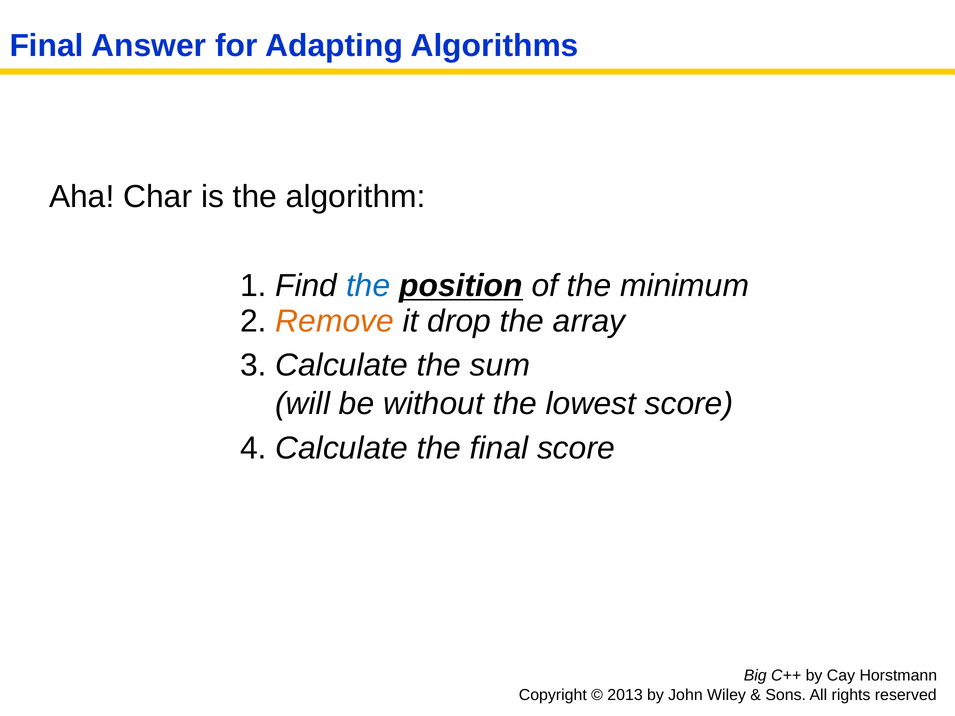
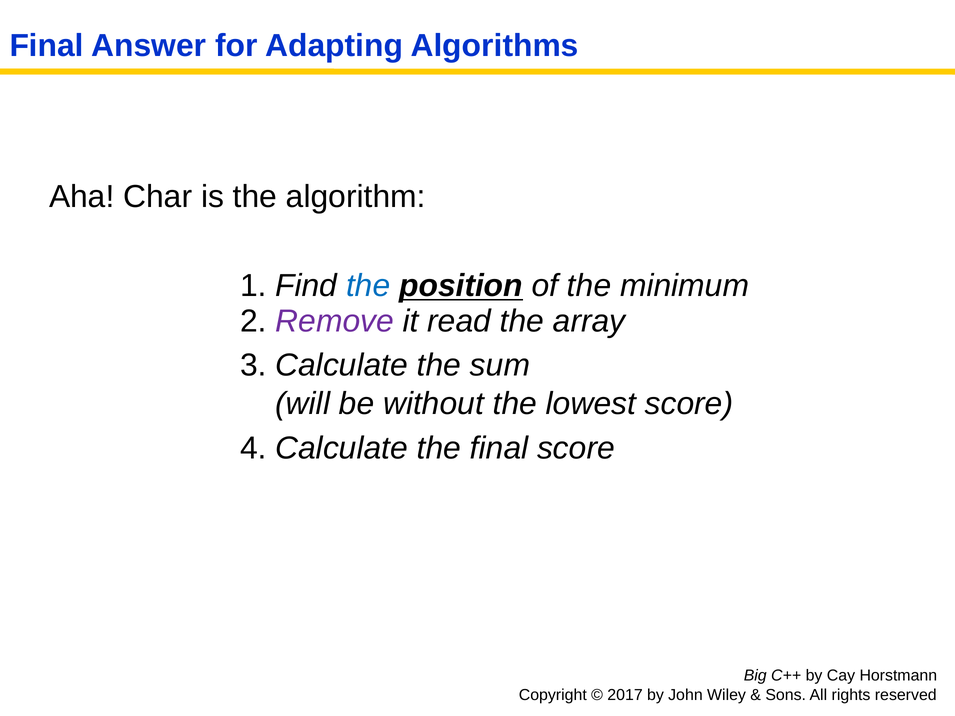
Remove colour: orange -> purple
drop: drop -> read
2013: 2013 -> 2017
